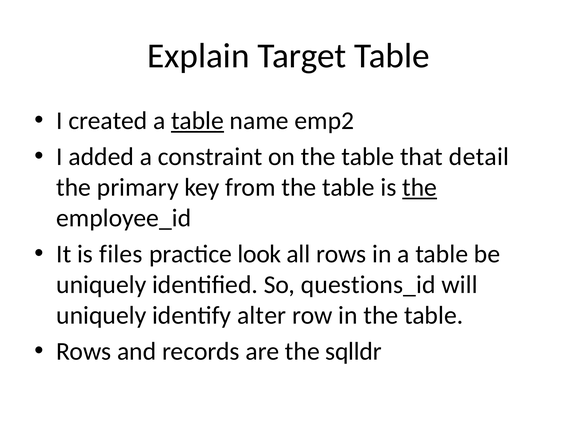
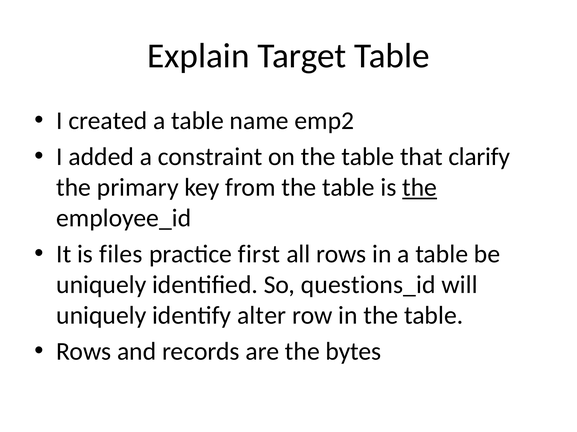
table at (198, 121) underline: present -> none
detail: detail -> clarify
look: look -> first
sqlldr: sqlldr -> bytes
